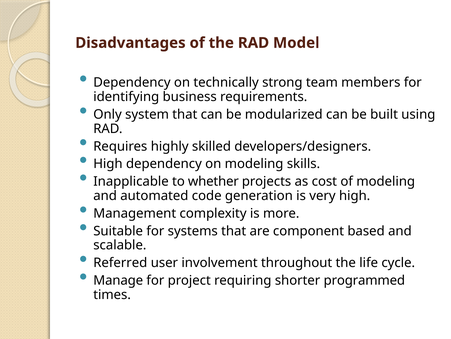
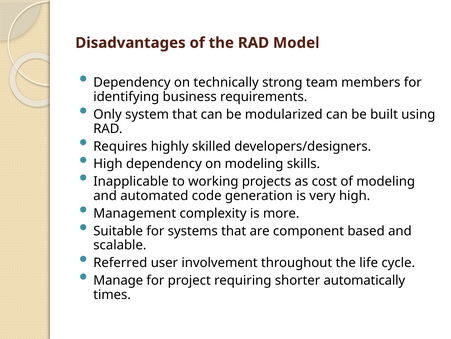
whether: whether -> working
programmed: programmed -> automatically
